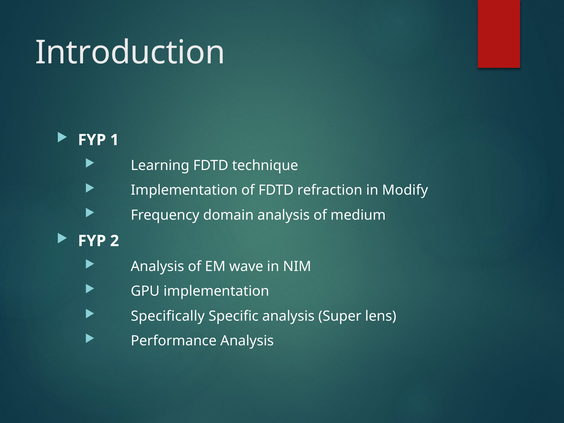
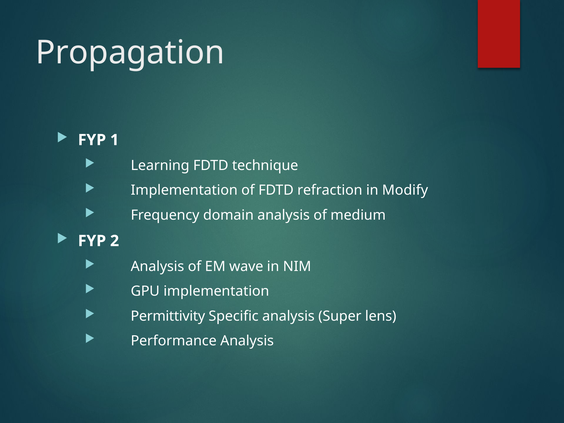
Introduction: Introduction -> Propagation
Specifically: Specifically -> Permittivity
